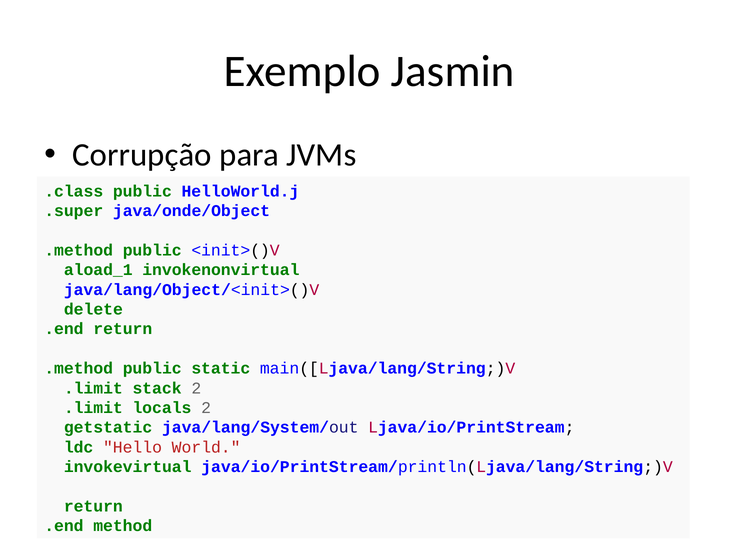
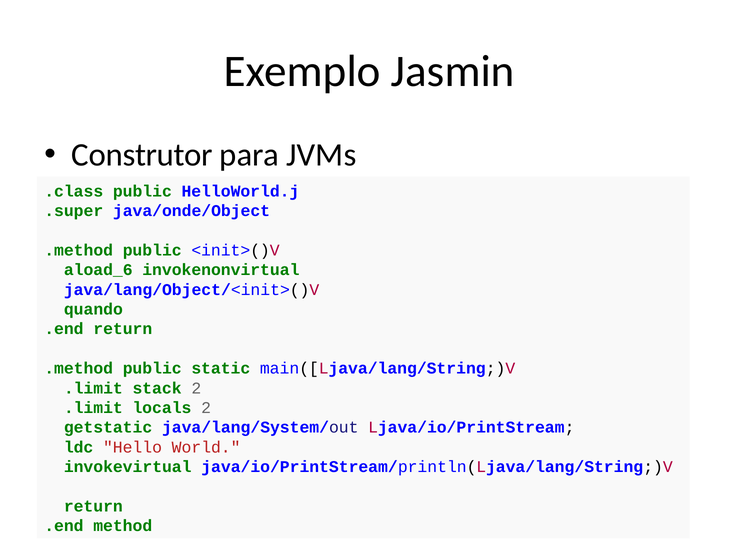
Corrupção: Corrupção -> Construtor
aload_1: aload_1 -> aload_6
delete: delete -> quando
